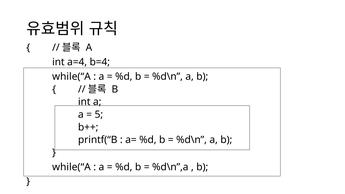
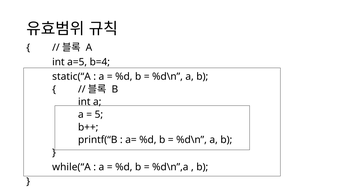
a=4: a=4 -> a=5
while(“A at (71, 77): while(“A -> static(“A
